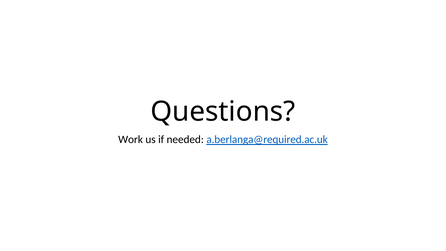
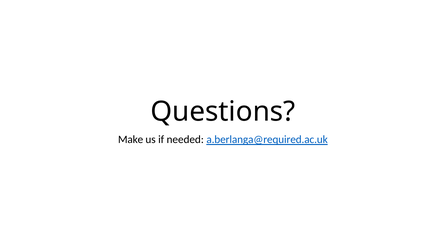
Work: Work -> Make
